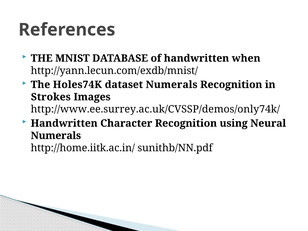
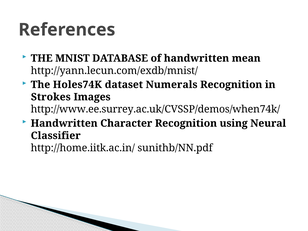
when: when -> mean
http://www.ee.surrey.ac.uk/CVSSP/demos/only74k/: http://www.ee.surrey.ac.uk/CVSSP/demos/only74k/ -> http://www.ee.surrey.ac.uk/CVSSP/demos/when74k/
Numerals at (56, 136): Numerals -> Classifier
